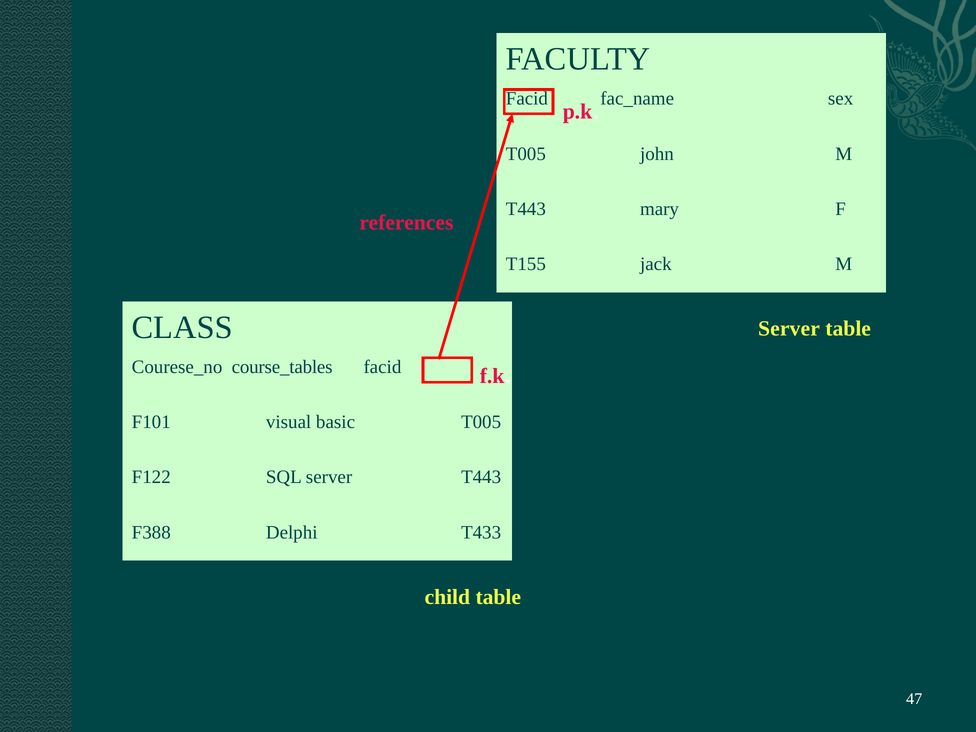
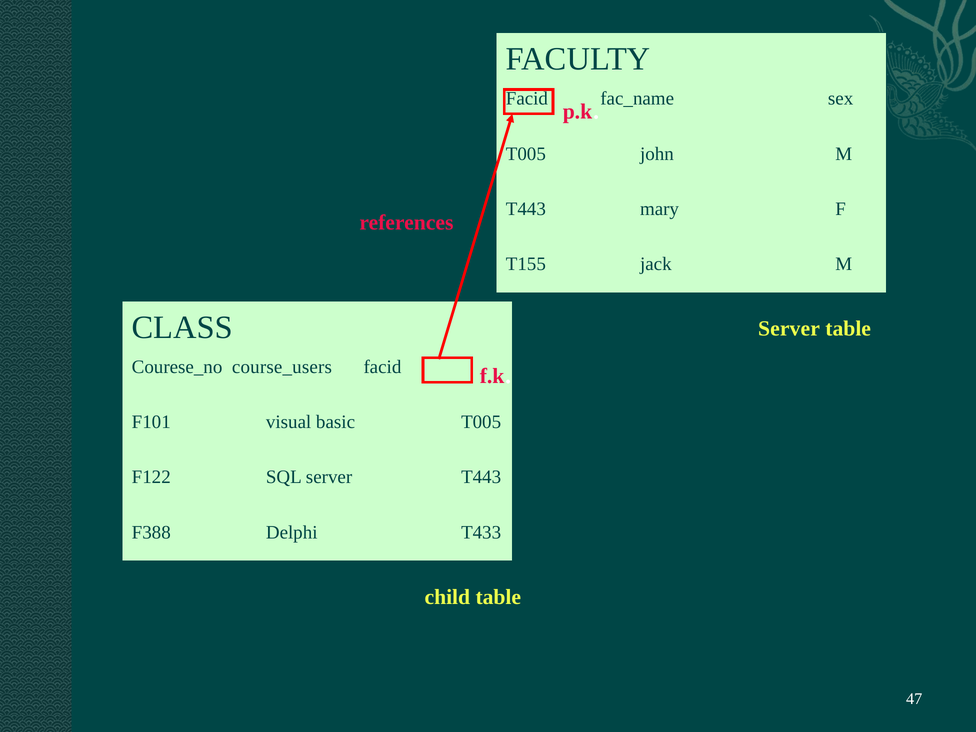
course_tables: course_tables -> course_users
